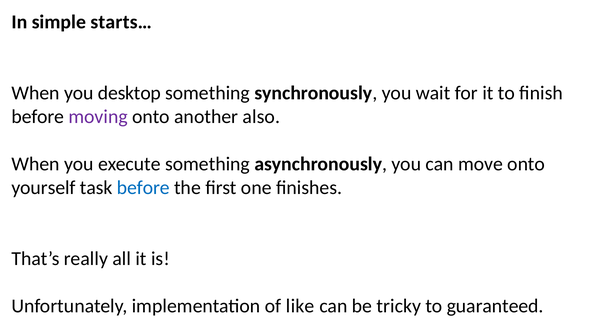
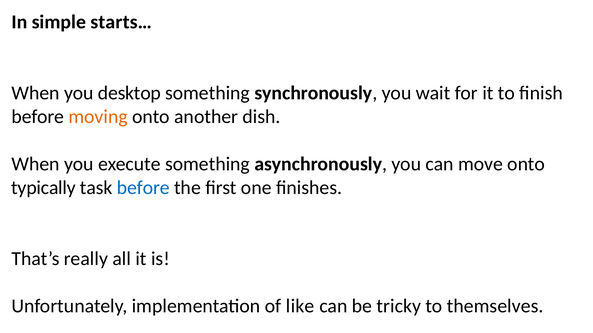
moving colour: purple -> orange
also: also -> dish
yourself: yourself -> typically
guaranteed: guaranteed -> themselves
